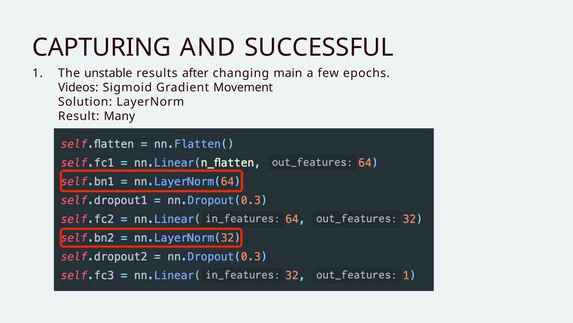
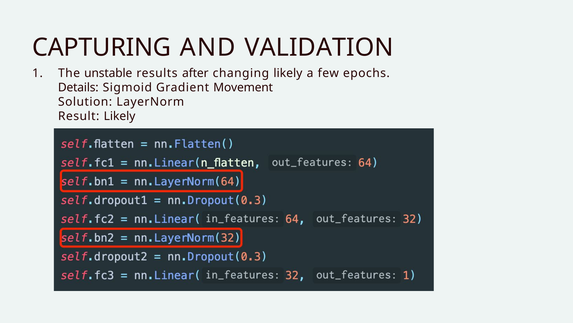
SUCCESSFUL: SUCCESSFUL -> VALIDATION
changing main: main -> likely
Videos: Videos -> Details
Result Many: Many -> Likely
